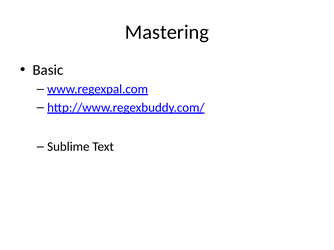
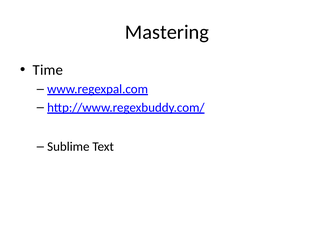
Basic: Basic -> Time
